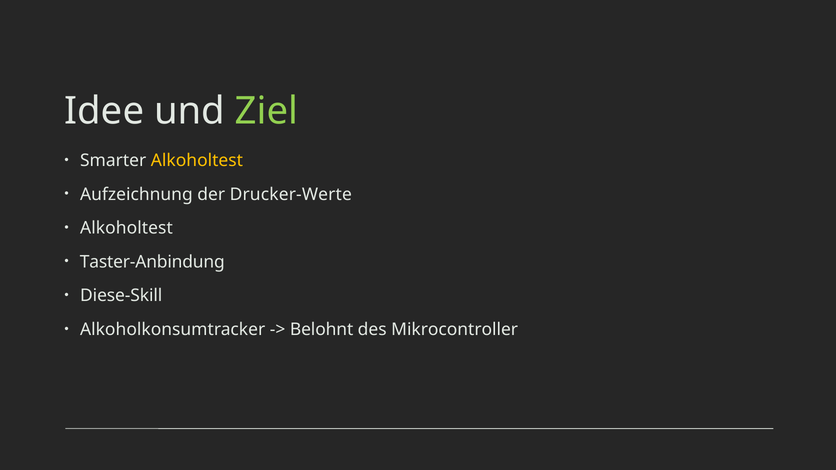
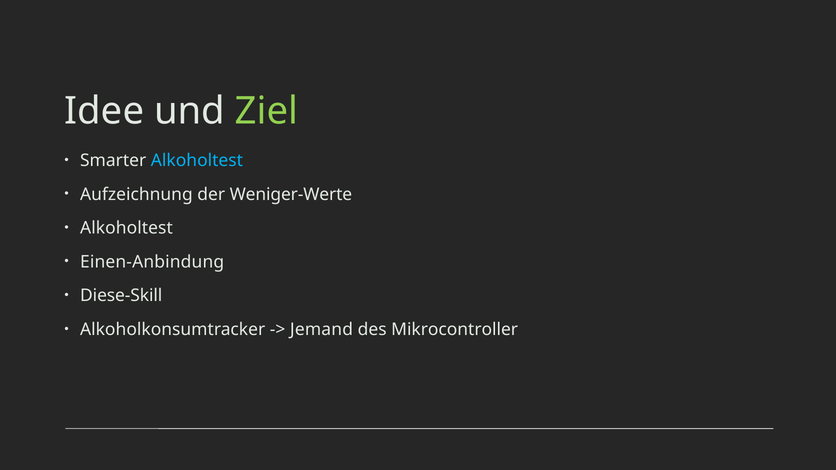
Alkoholtest at (197, 161) colour: yellow -> light blue
Drucker-Werte: Drucker-Werte -> Weniger-Werte
Taster-Anbindung: Taster-Anbindung -> Einen-Anbindung
Belohnt: Belohnt -> Jemand
